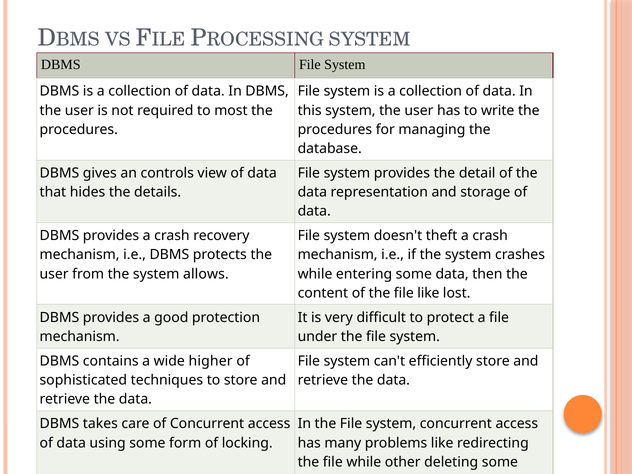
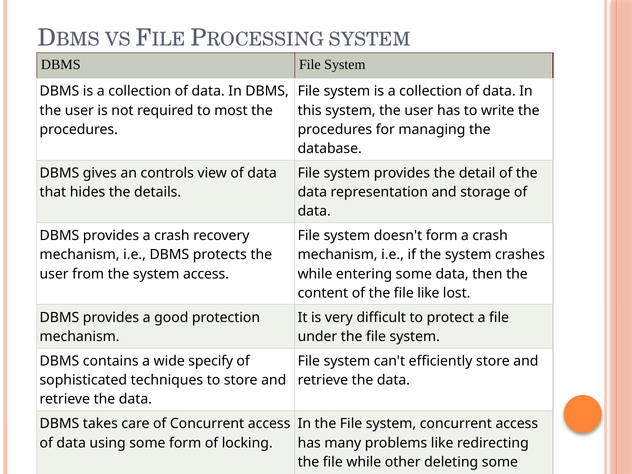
doesn't theft: theft -> form
system allows: allows -> access
higher: higher -> specify
